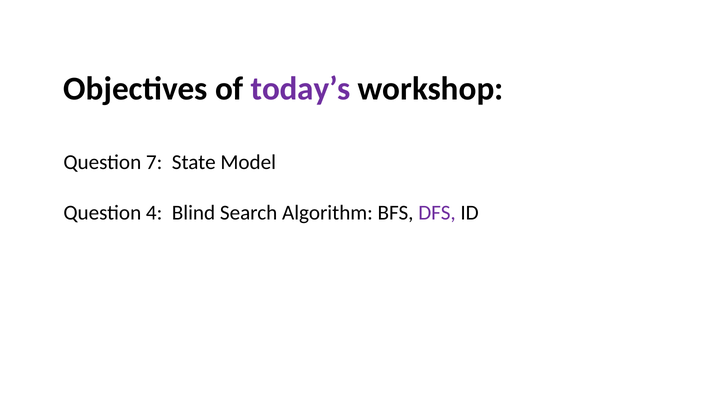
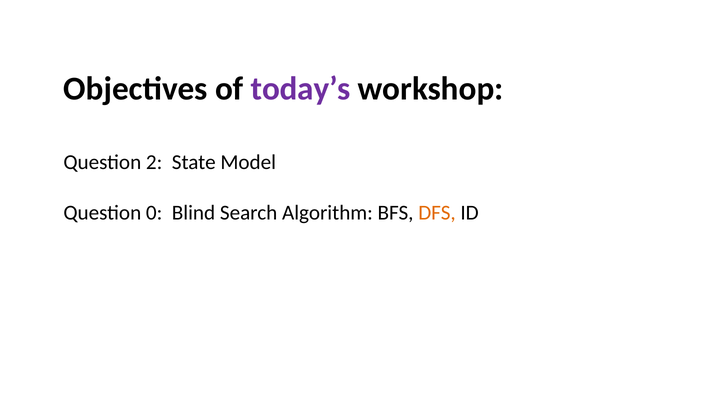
7: 7 -> 2
4: 4 -> 0
DFS colour: purple -> orange
